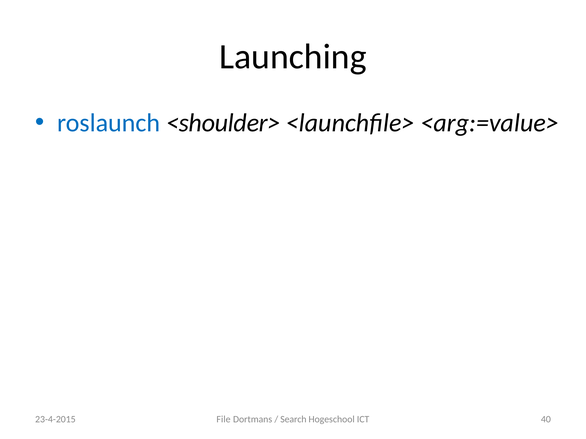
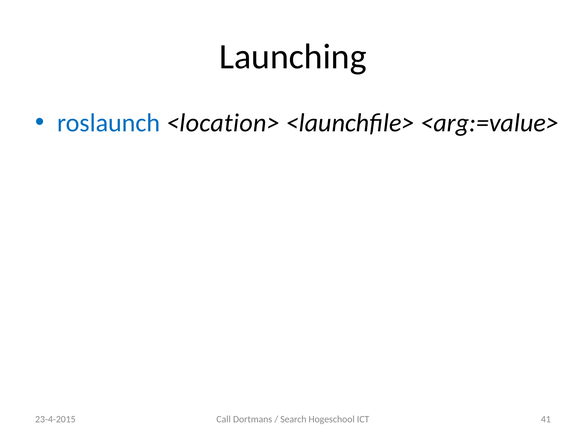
<shoulder>: <shoulder> -> <location>
File: File -> Call
40: 40 -> 41
